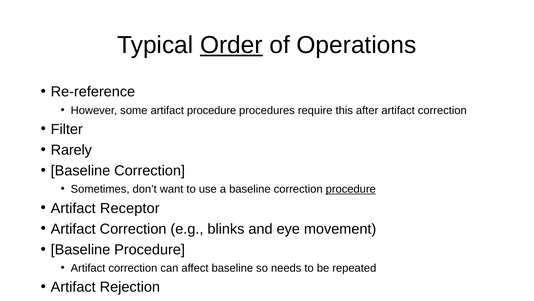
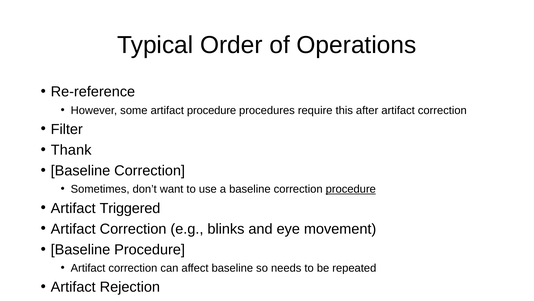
Order underline: present -> none
Rarely: Rarely -> Thank
Receptor: Receptor -> Triggered
